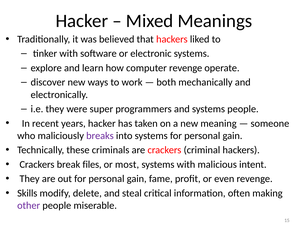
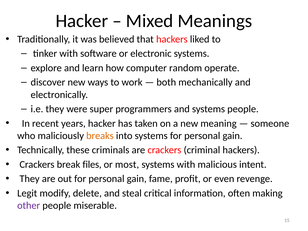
computer revenge: revenge -> random
breaks colour: purple -> orange
Skills: Skills -> Legit
